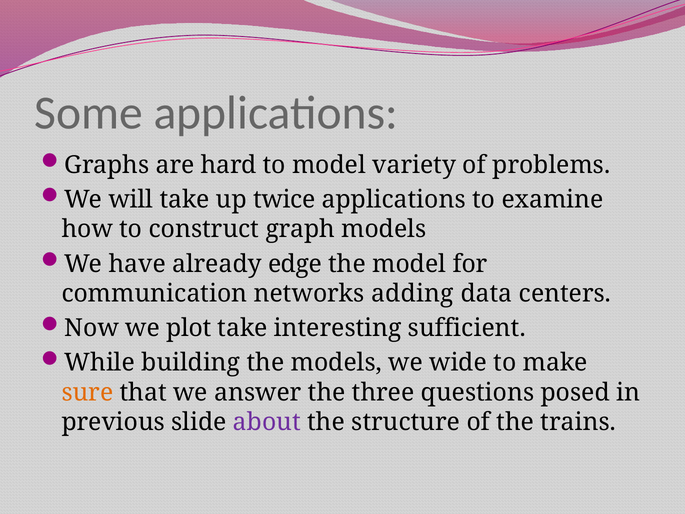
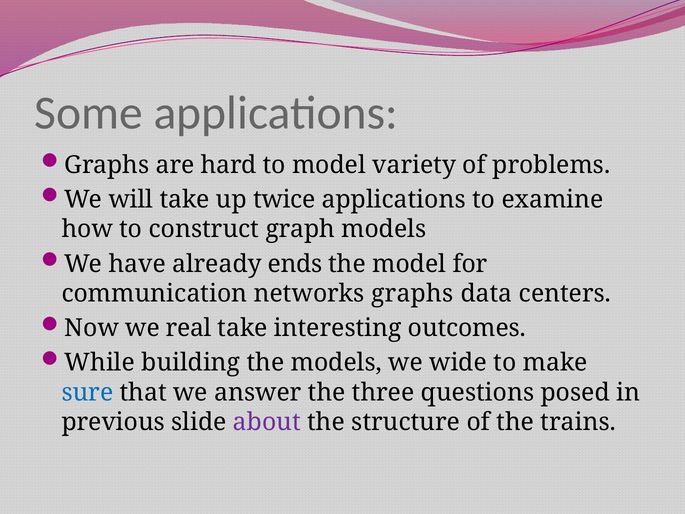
edge: edge -> ends
networks adding: adding -> graphs
plot: plot -> real
sufficient: sufficient -> outcomes
sure colour: orange -> blue
